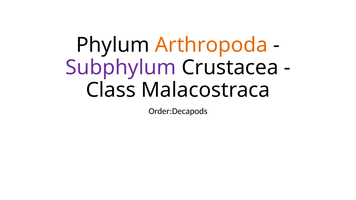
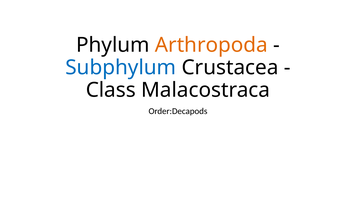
Subphylum colour: purple -> blue
